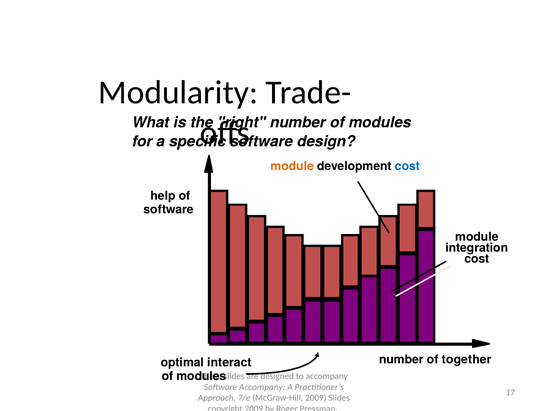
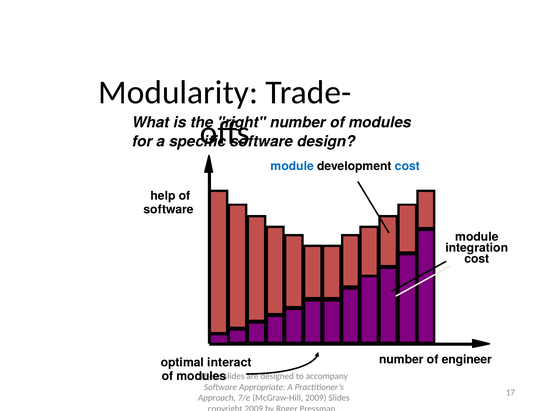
module at (292, 166) colour: orange -> blue
together: together -> engineer
Software Accompany: Accompany -> Appropriate
